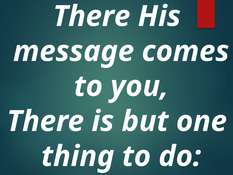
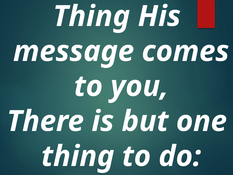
There at (92, 16): There -> Thing
